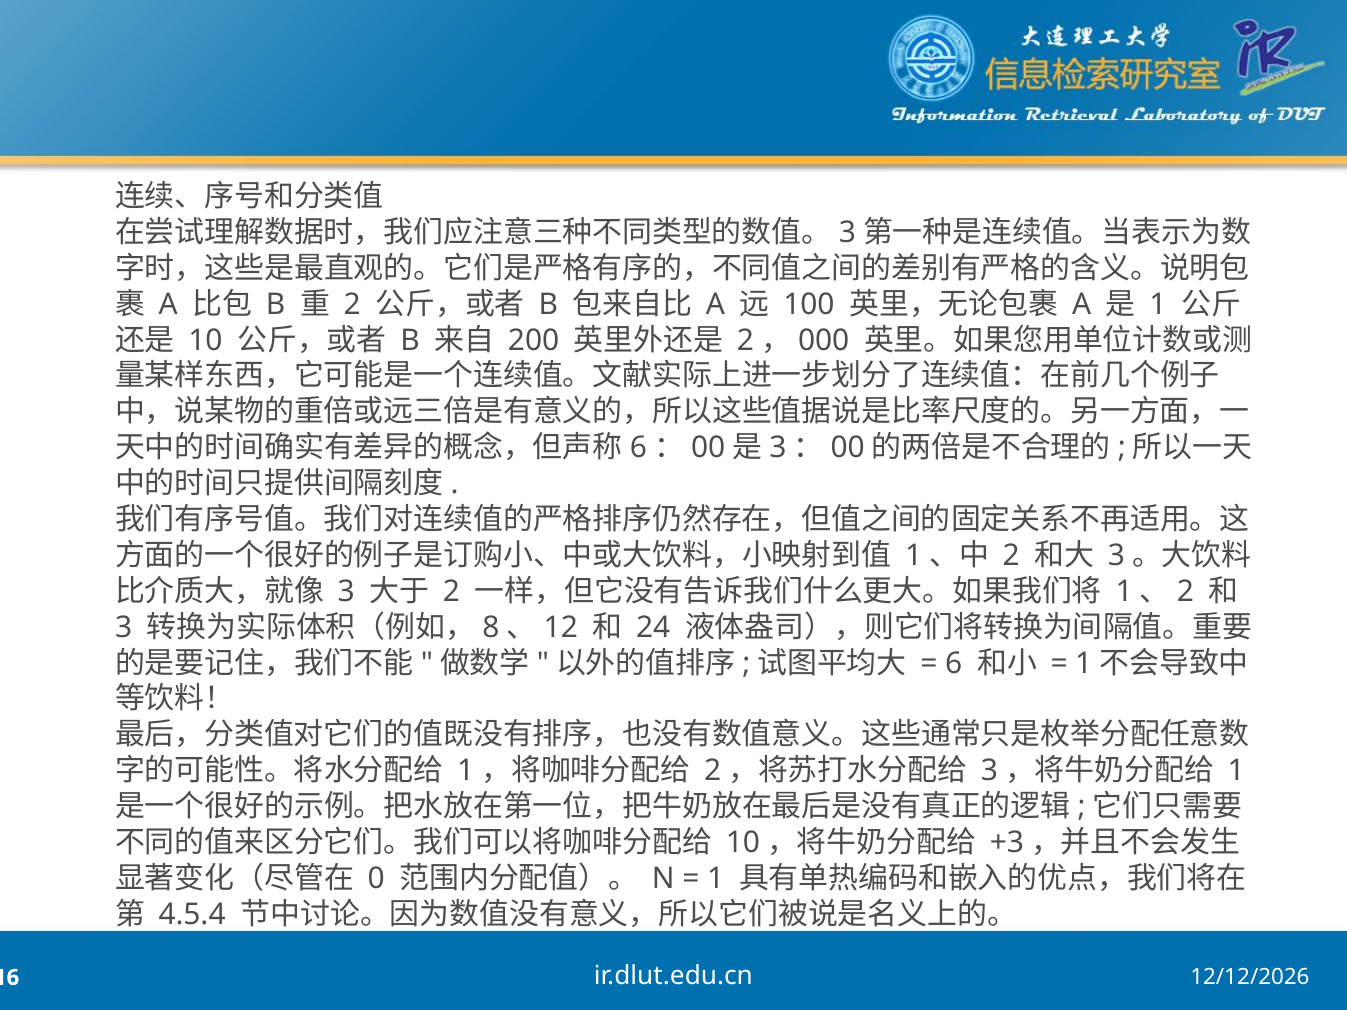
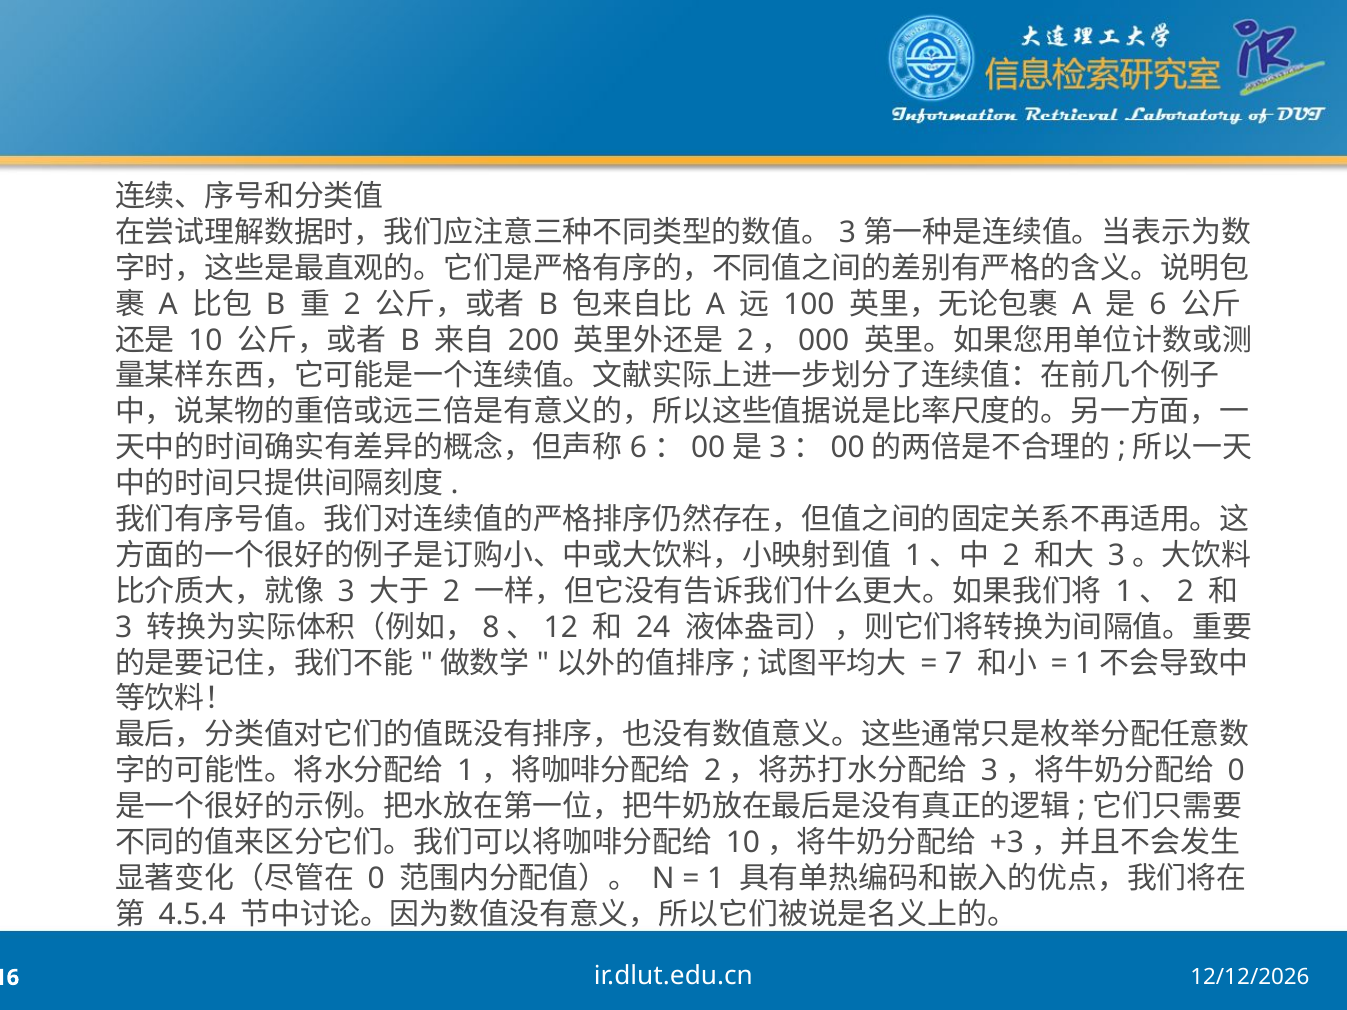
1 at (1158, 304): 1 -> 6
6: 6 -> 7
1 at (1236, 771): 1 -> 0
